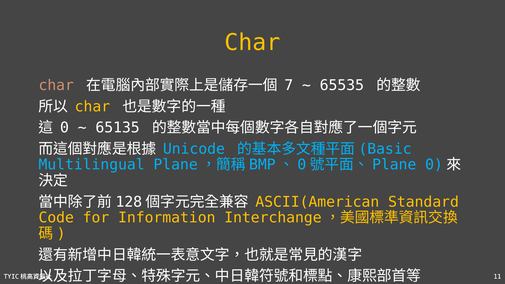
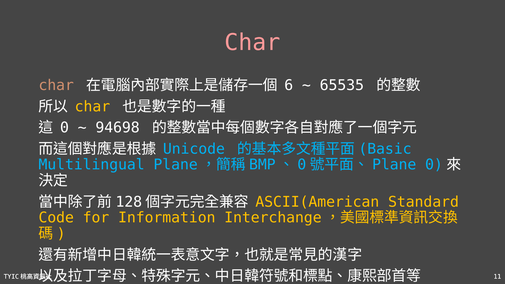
Char at (252, 42) colour: yellow -> pink
7: 7 -> 6
65135: 65135 -> 94698
